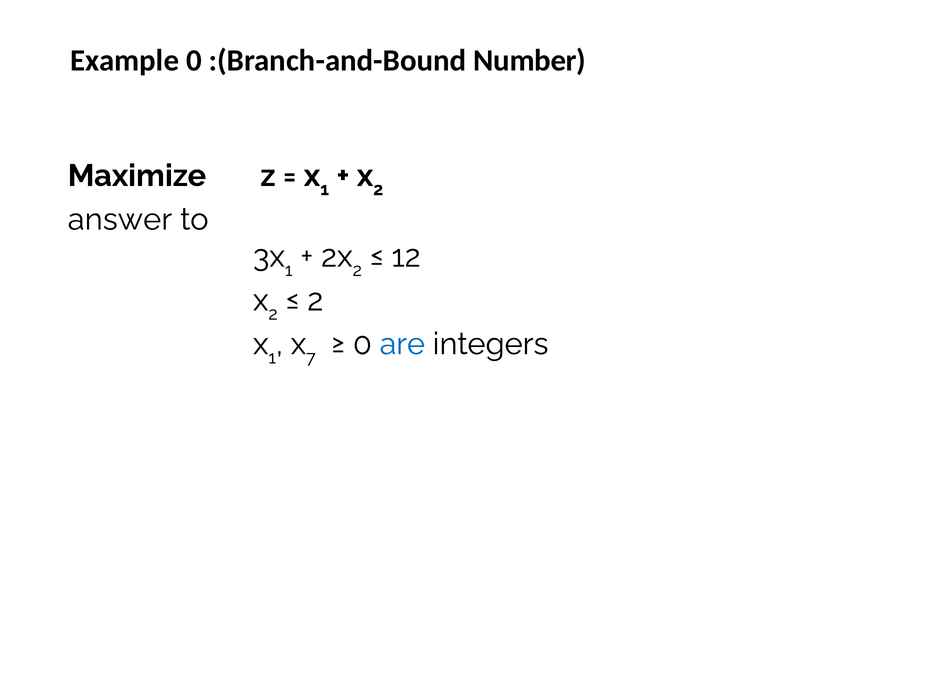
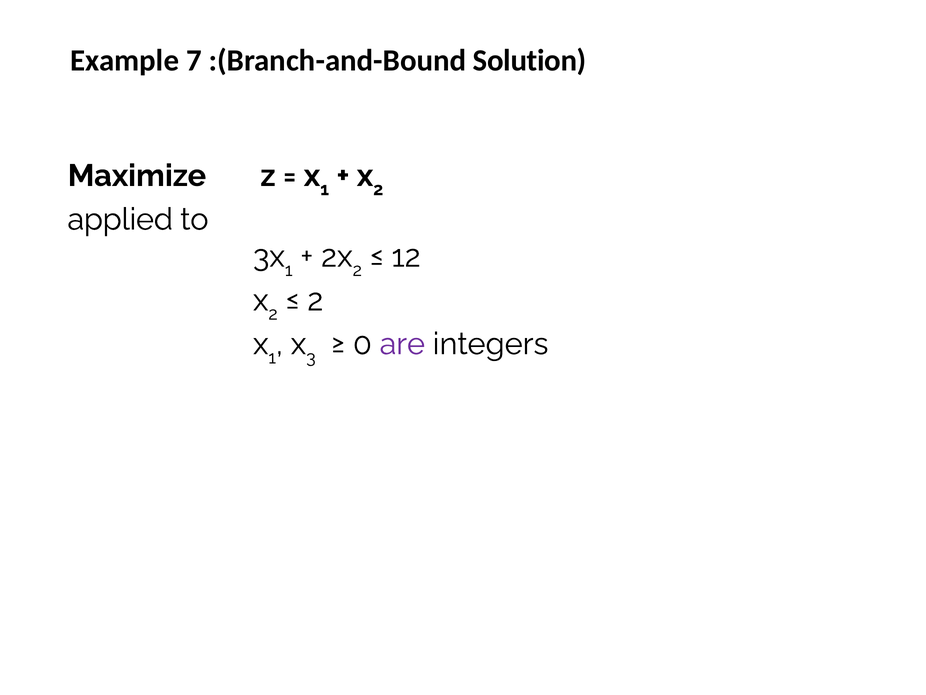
Example 0: 0 -> 7
Number: Number -> Solution
answer: answer -> applied
7: 7 -> 3
are colour: blue -> purple
